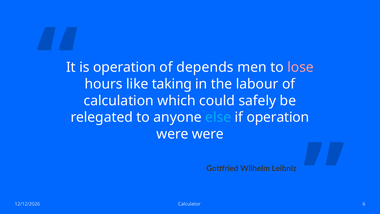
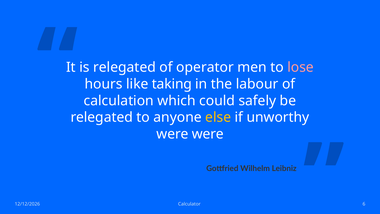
is operation: operation -> relegated
depends: depends -> operator
else colour: light blue -> yellow
if operation: operation -> unworthy
